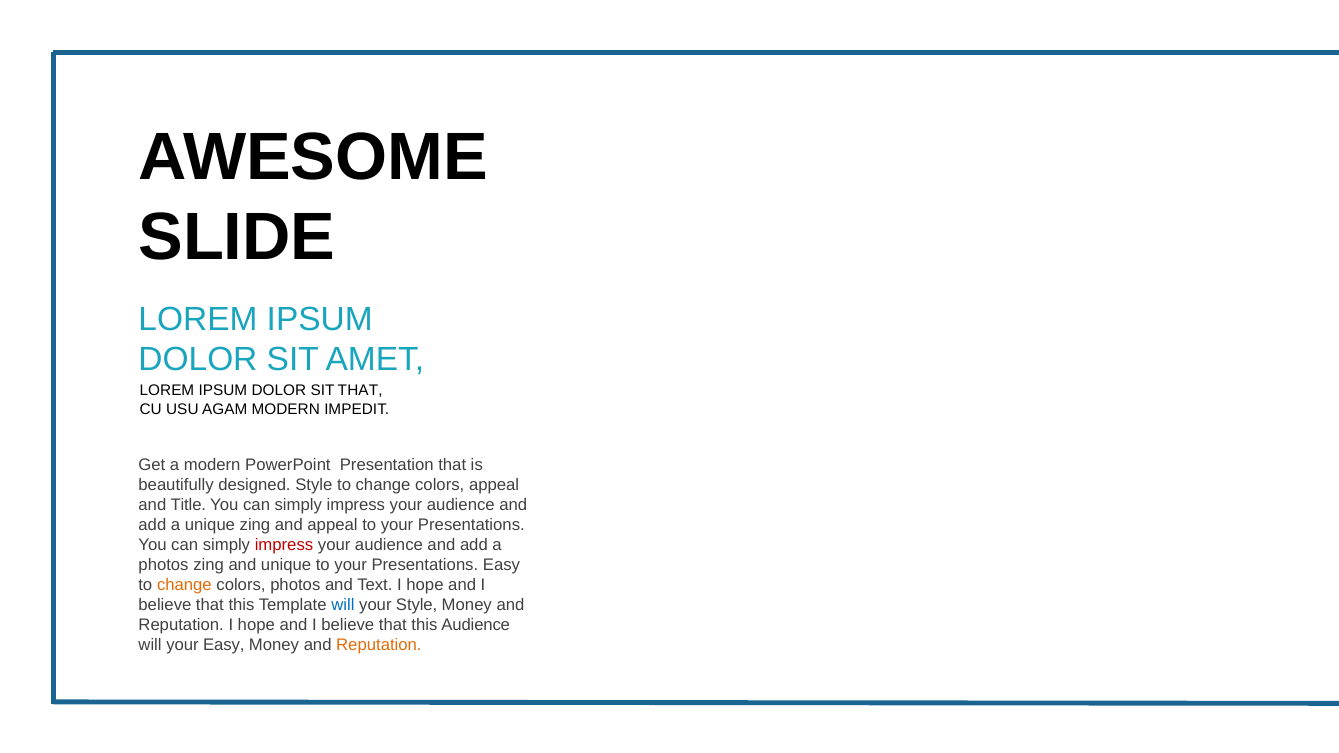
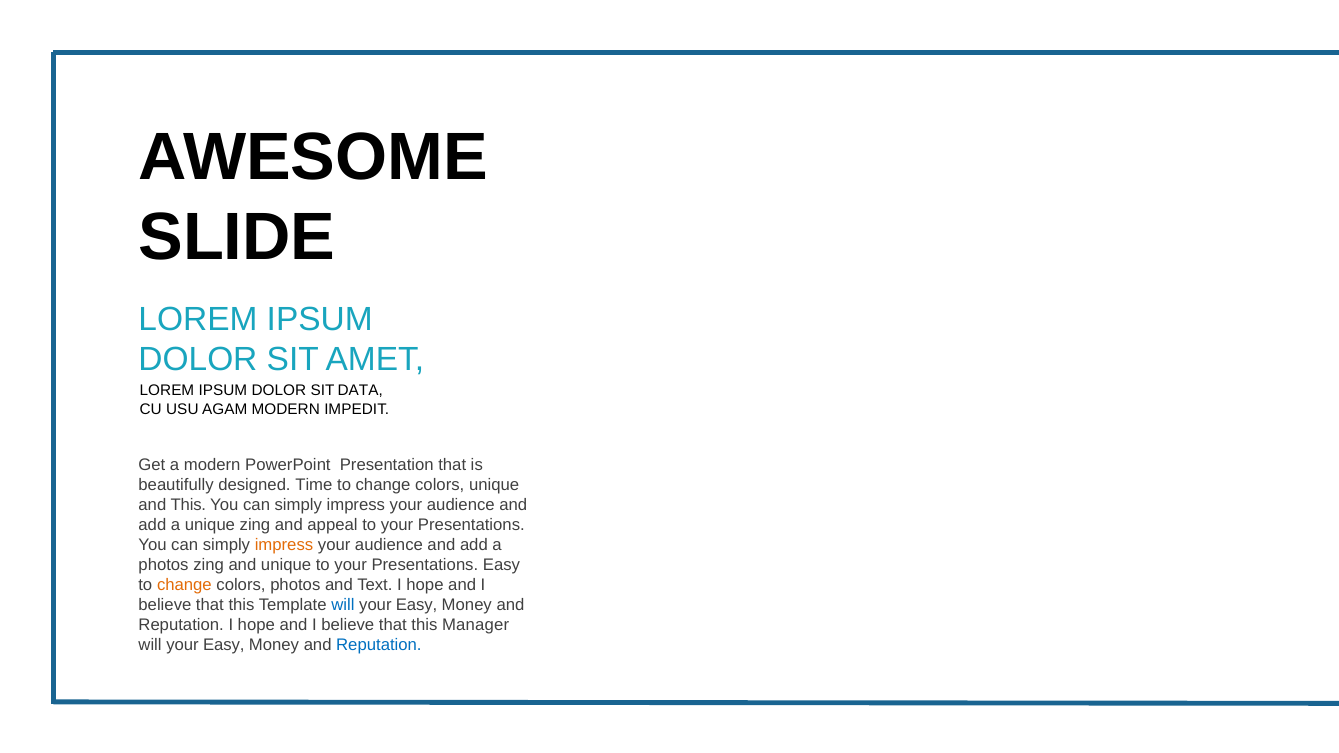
SIT THAT: THAT -> DATA
designed Style: Style -> Time
colors appeal: appeal -> unique
and Title: Title -> This
impress at (284, 545) colour: red -> orange
Style at (417, 605): Style -> Easy
this Audience: Audience -> Manager
Reputation at (379, 646) colour: orange -> blue
